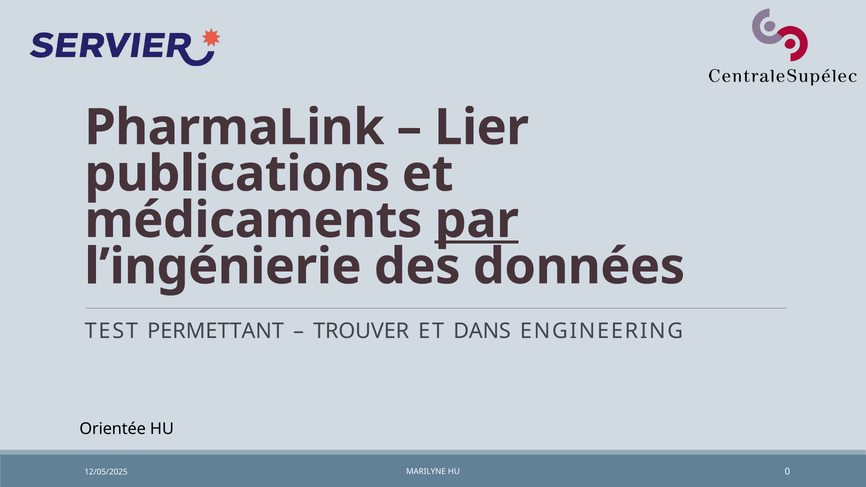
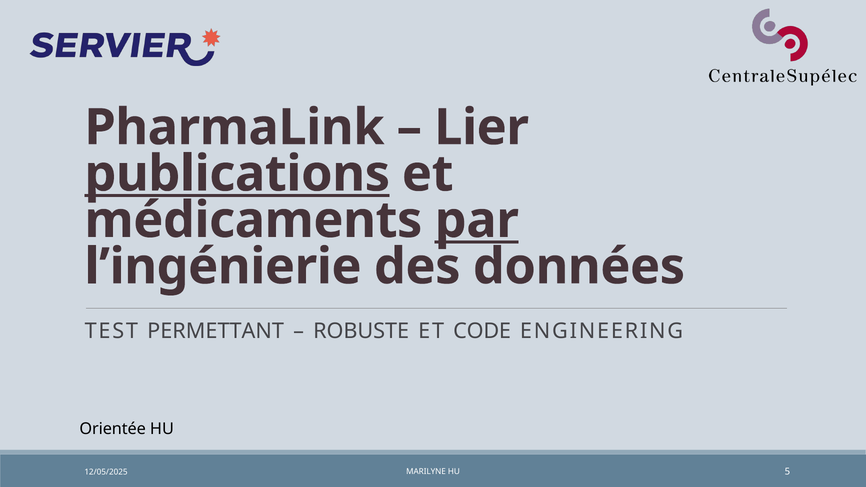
publications underline: none -> present
TROUVER: TROUVER -> ROBUSTE
DANS: DANS -> CODE
0: 0 -> 5
